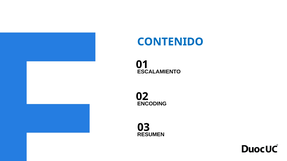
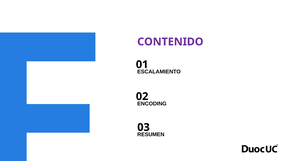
CONTENIDO colour: blue -> purple
